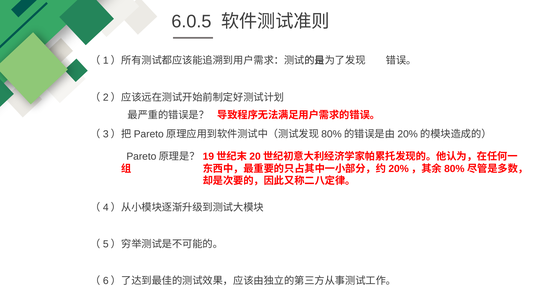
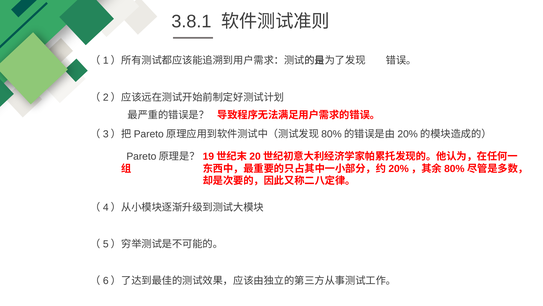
6.0.5: 6.0.5 -> 3.8.1
